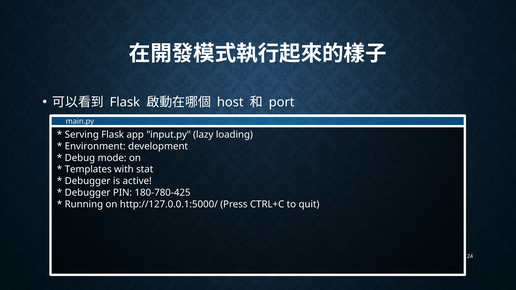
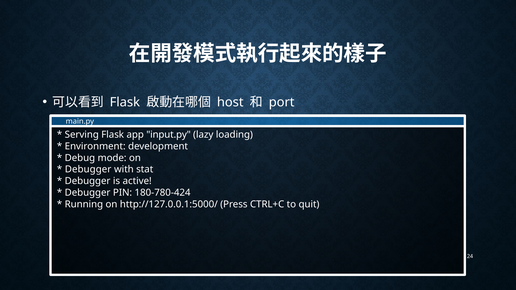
Templates at (88, 170): Templates -> Debugger
180-780-425: 180-780-425 -> 180-780-424
